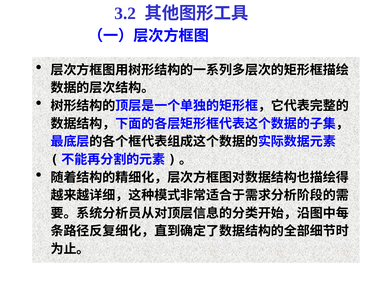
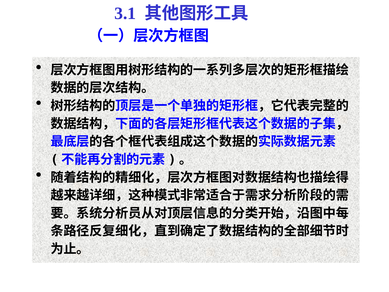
3.2: 3.2 -> 3.1
